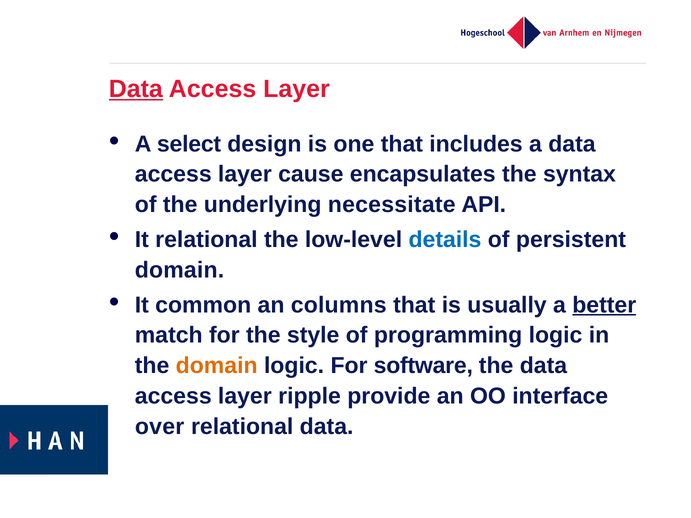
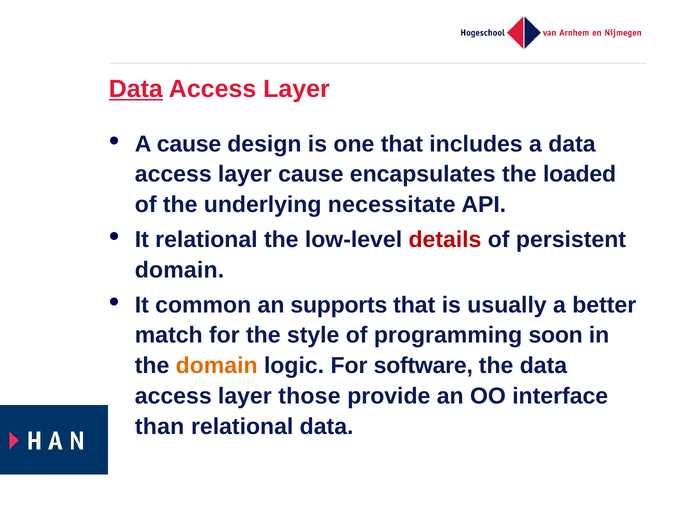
A select: select -> cause
syntax: syntax -> loaded
details colour: blue -> red
columns: columns -> supports
better underline: present -> none
programming logic: logic -> soon
ripple: ripple -> those
over: over -> than
